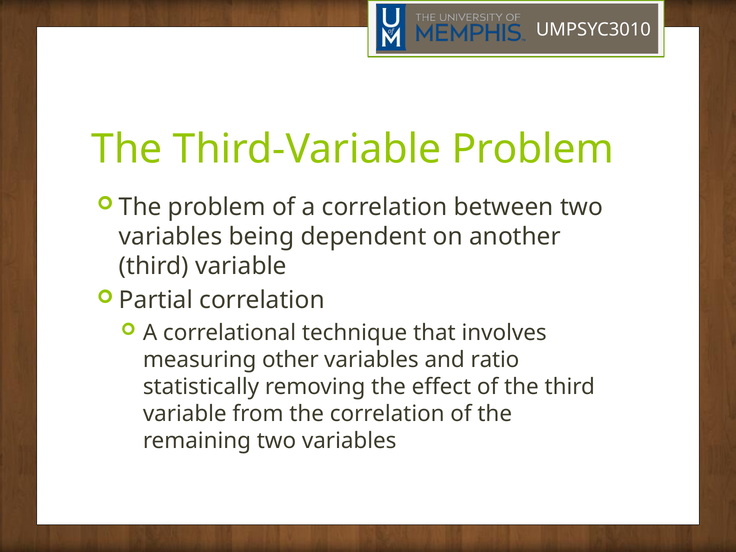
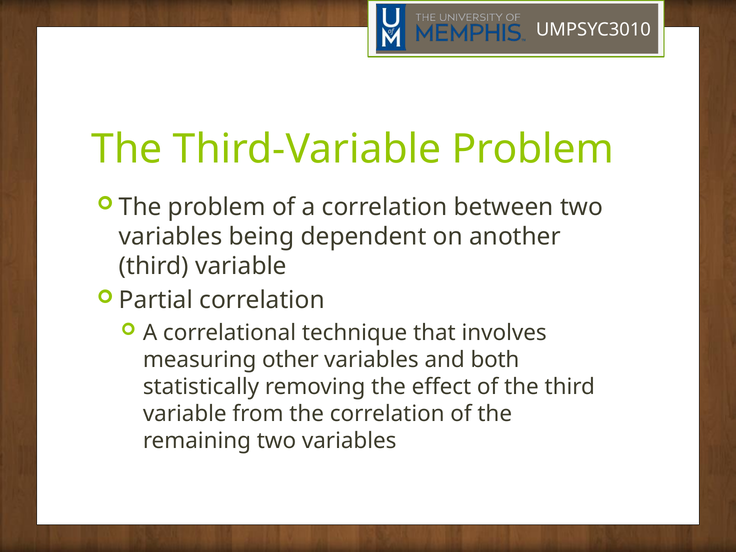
ratio: ratio -> both
